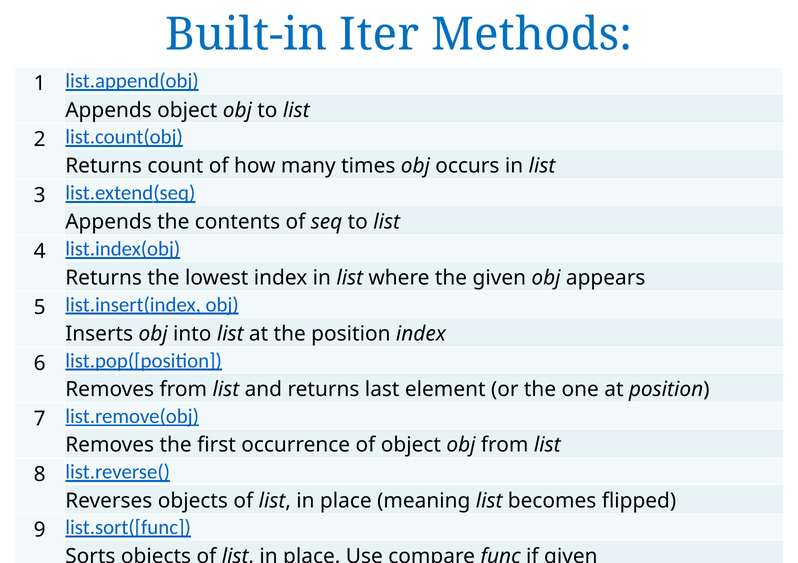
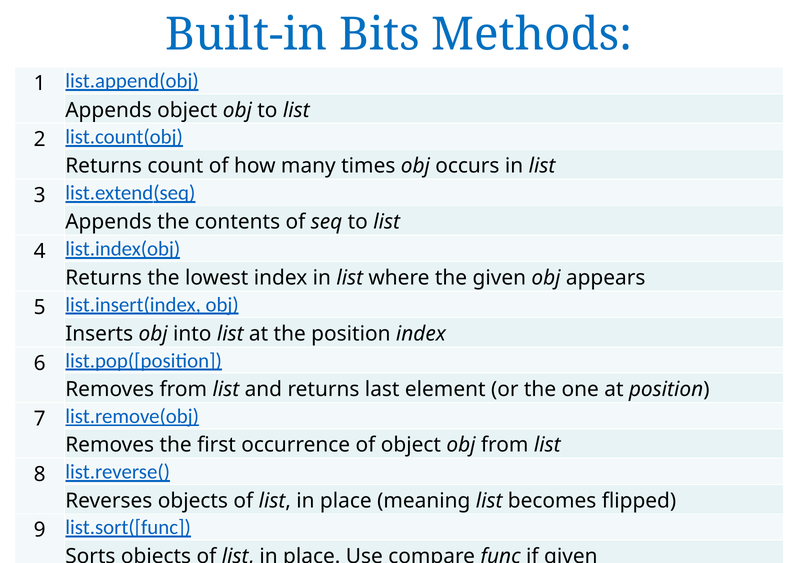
Iter: Iter -> Bits
